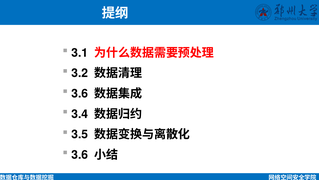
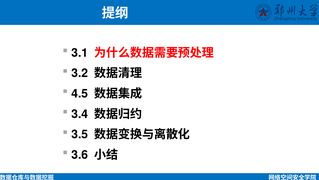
3.6 at (80, 93): 3.6 -> 4.5
